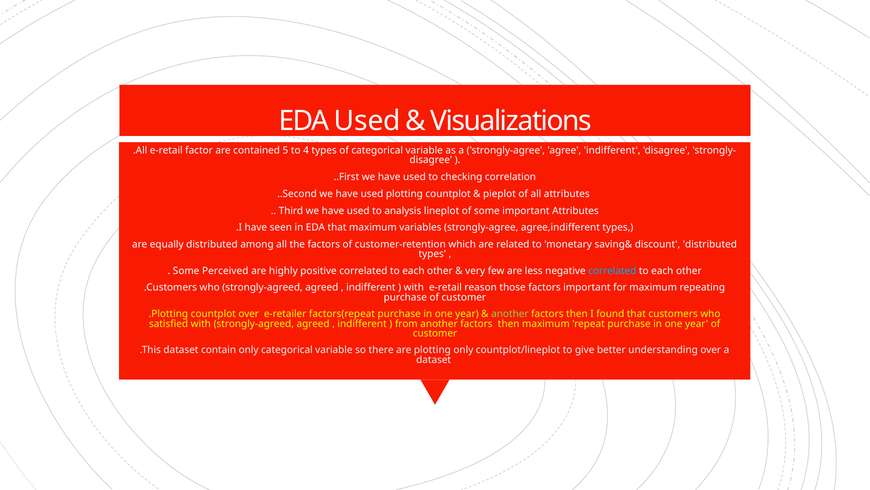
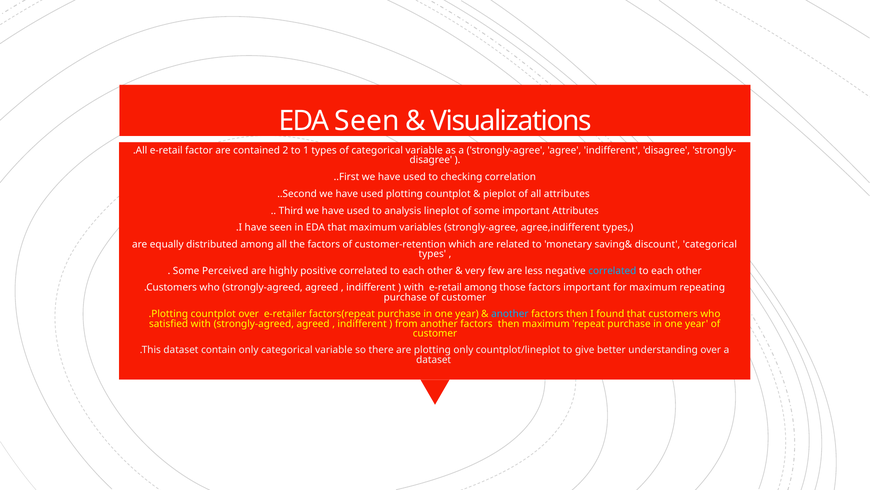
EDA Used: Used -> Seen
5: 5 -> 2
4: 4 -> 1
discount distributed: distributed -> categorical
e-retail reason: reason -> among
another at (510, 314) colour: light green -> light blue
